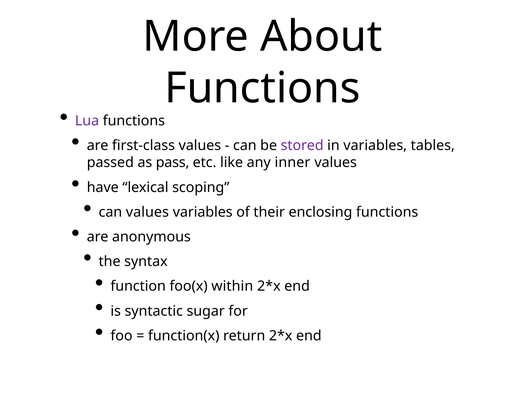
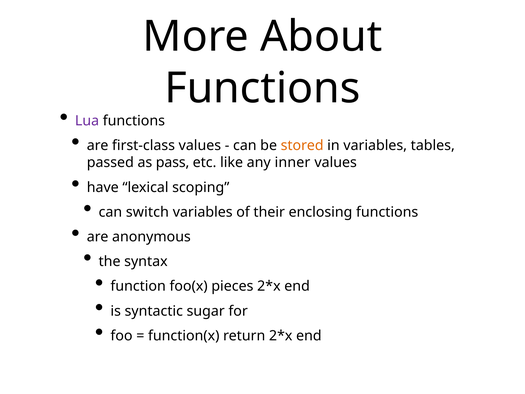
stored colour: purple -> orange
can values: values -> switch
within: within -> pieces
